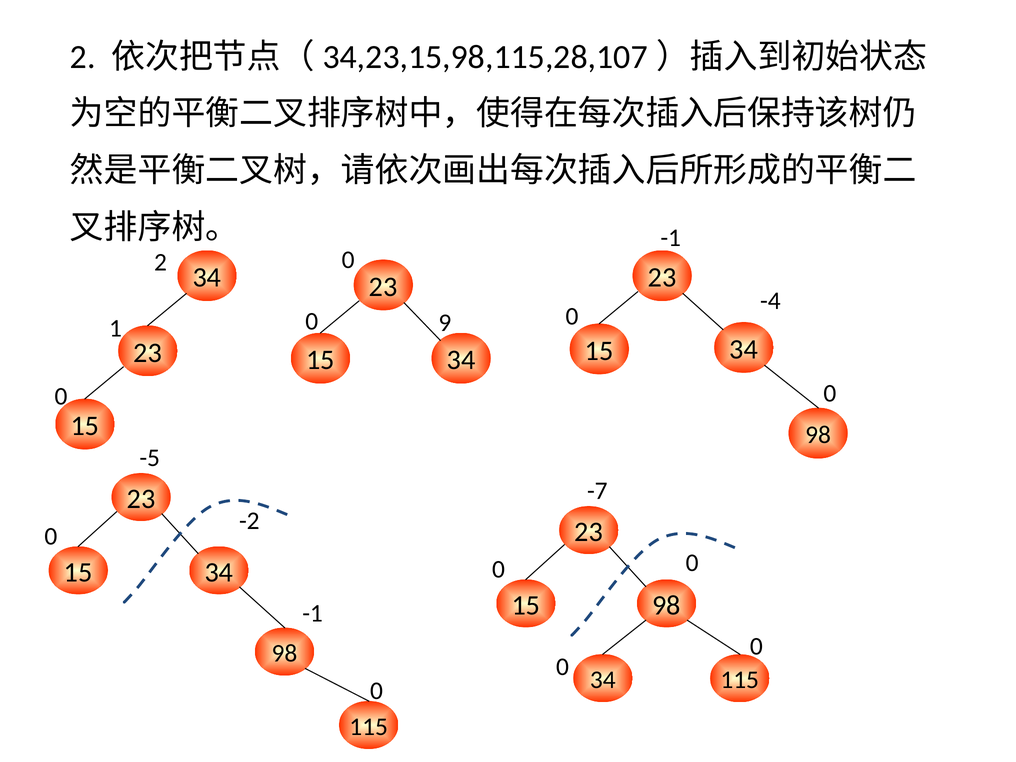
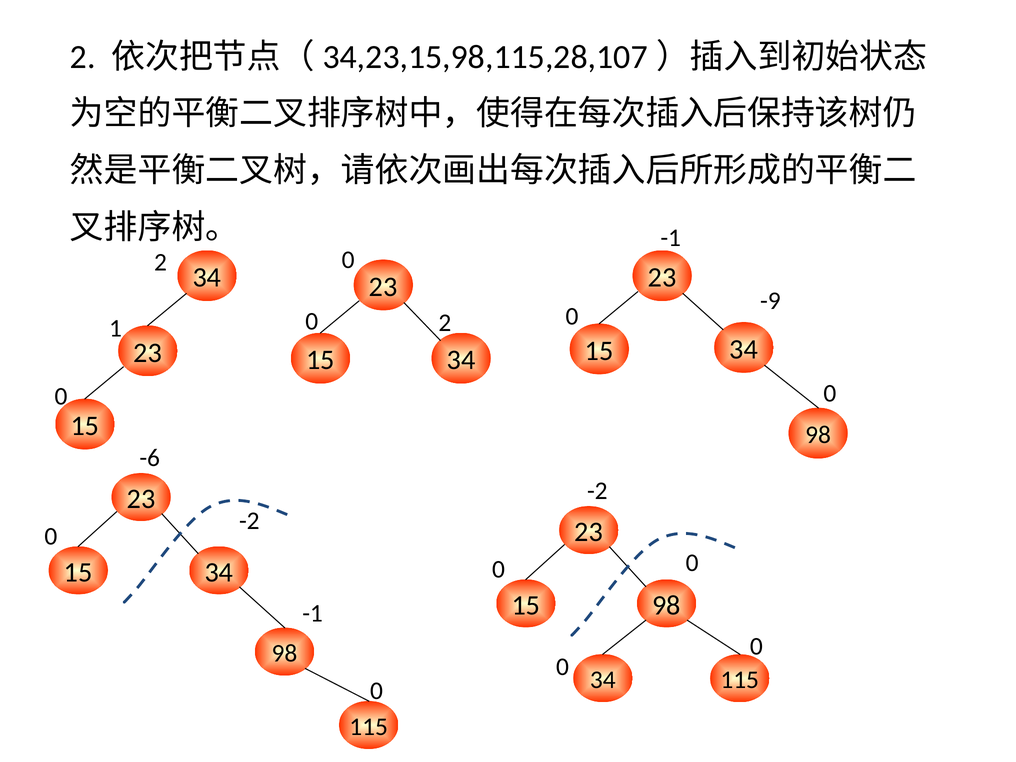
-4: -4 -> -9
0 9: 9 -> 2
-5: -5 -> -6
-7 at (597, 491): -7 -> -2
